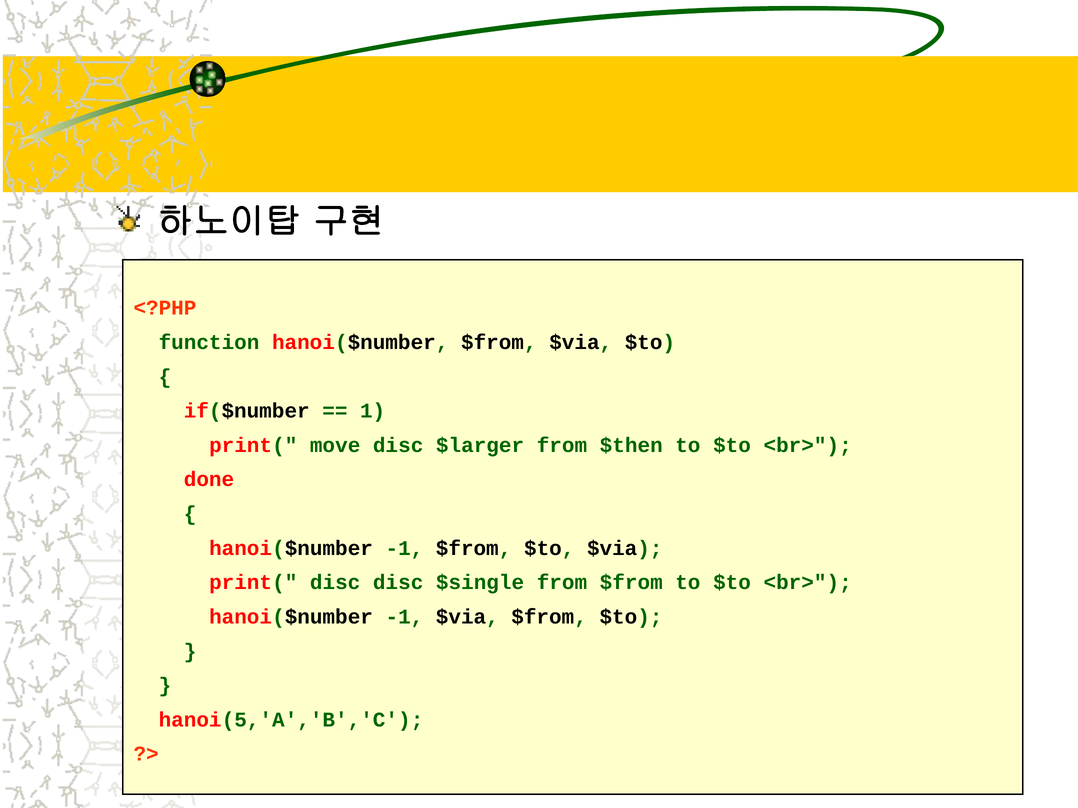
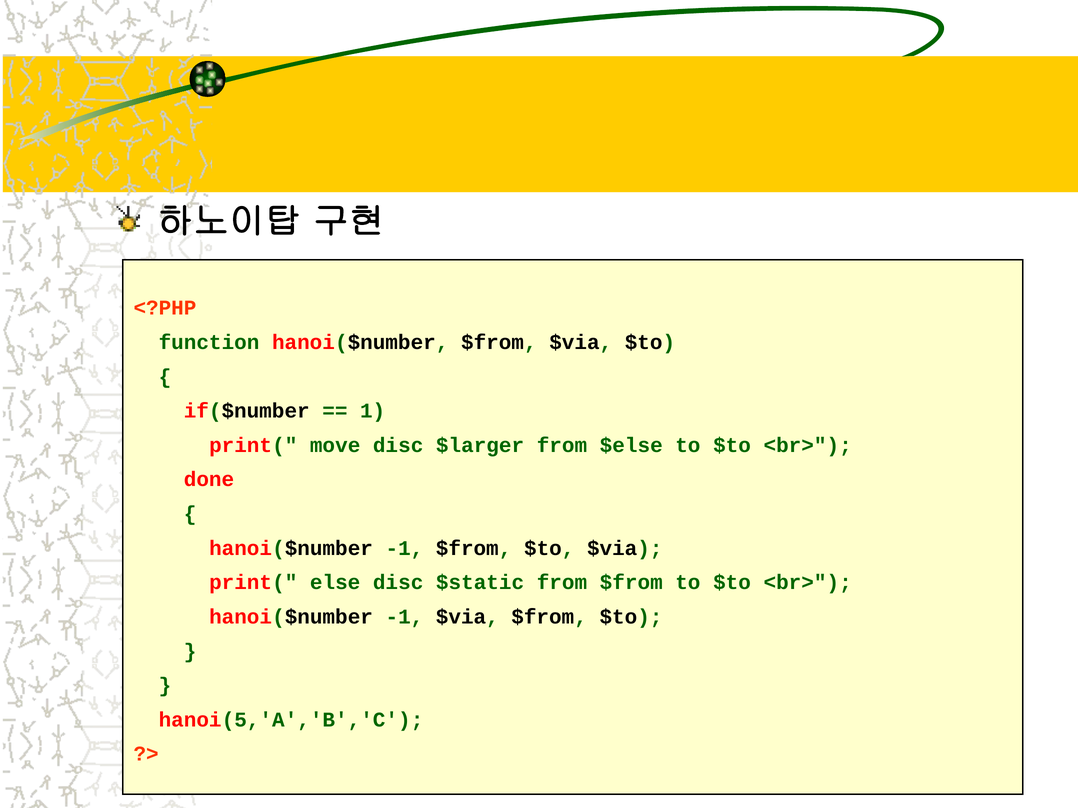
$then: $then -> $else
print( disc: disc -> else
$single: $single -> $static
